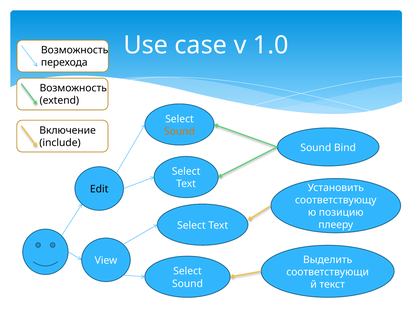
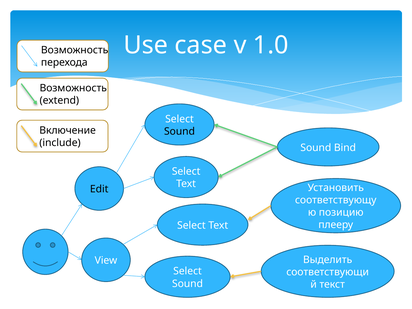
Sound at (179, 131) colour: orange -> black
